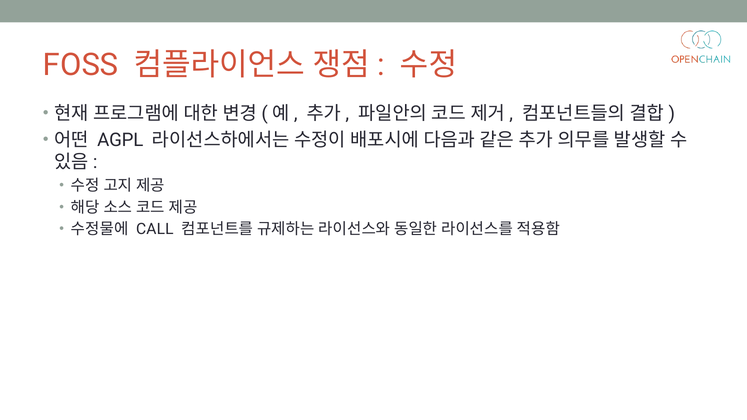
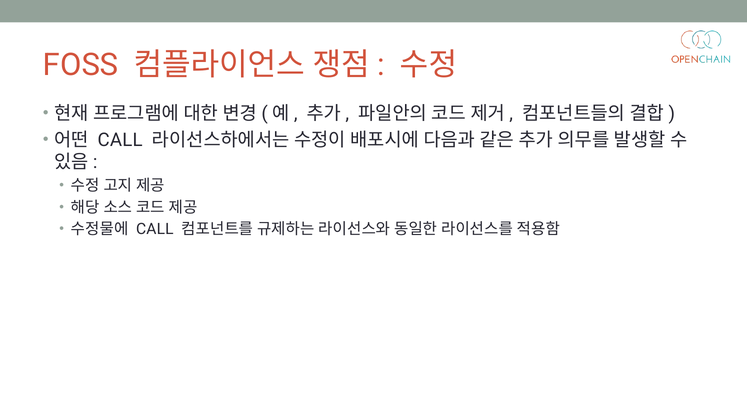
AGPL at (120, 140): AGPL -> CALL
